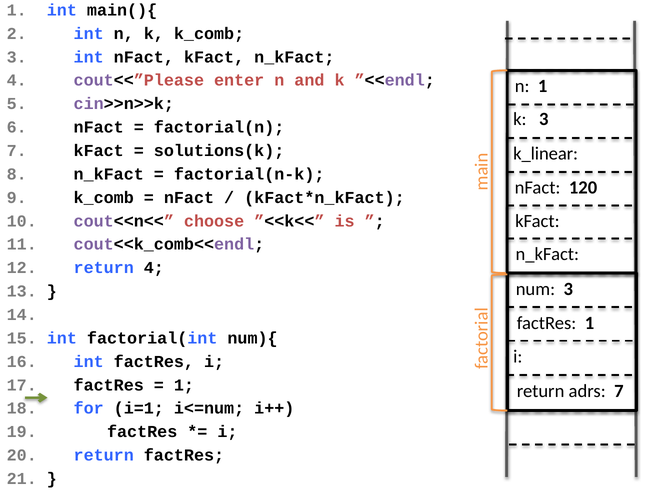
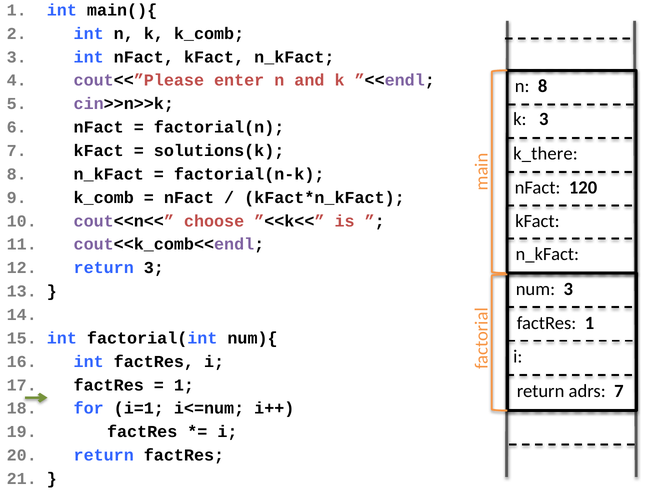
n 1: 1 -> 8
k_linear: k_linear -> k_there
return 4: 4 -> 3
